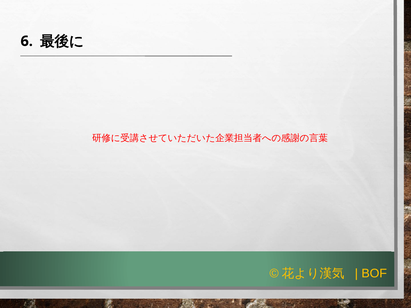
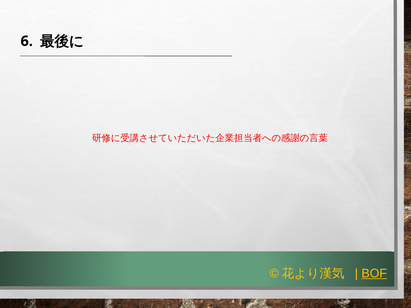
BOF underline: none -> present
